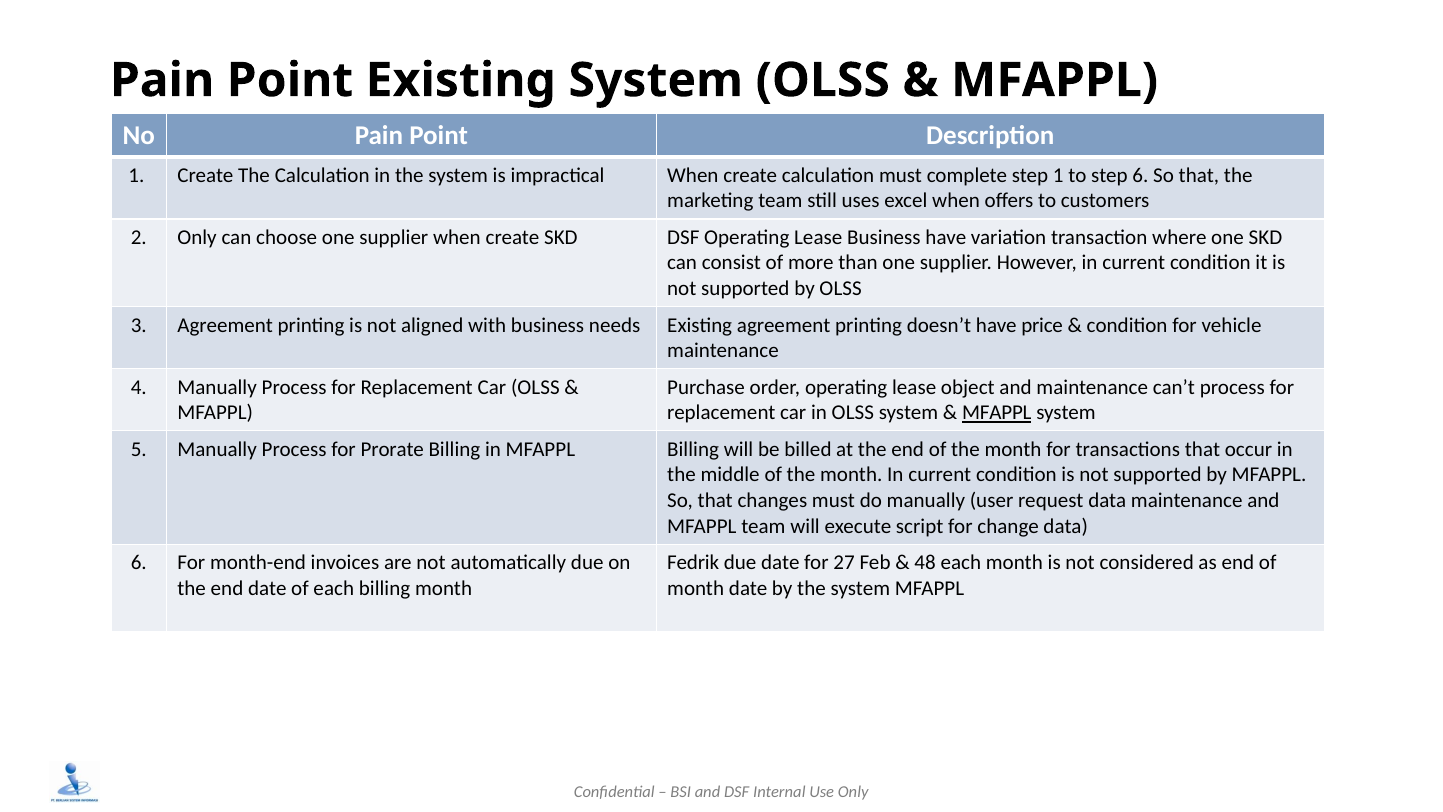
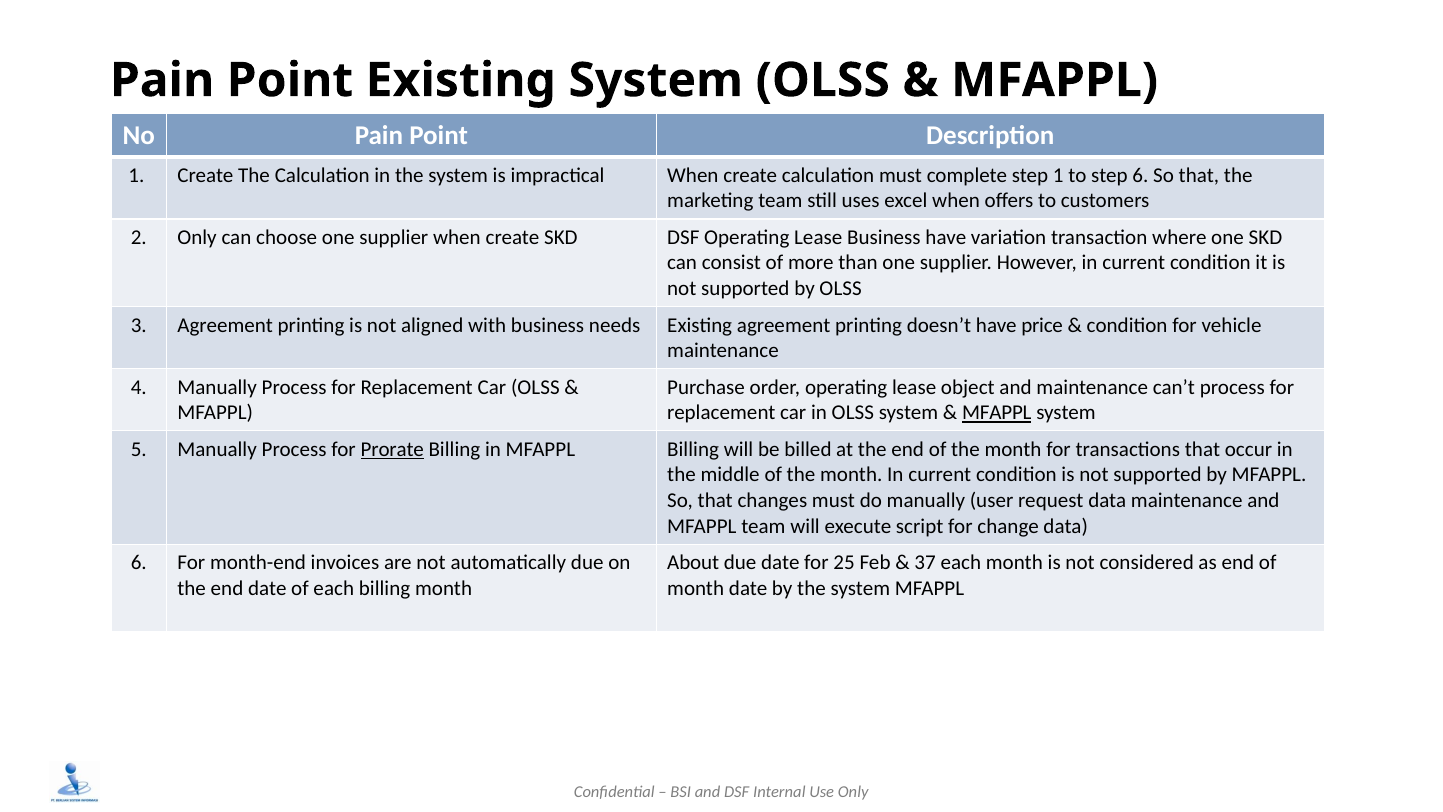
Prorate underline: none -> present
Fedrik: Fedrik -> About
27: 27 -> 25
48: 48 -> 37
